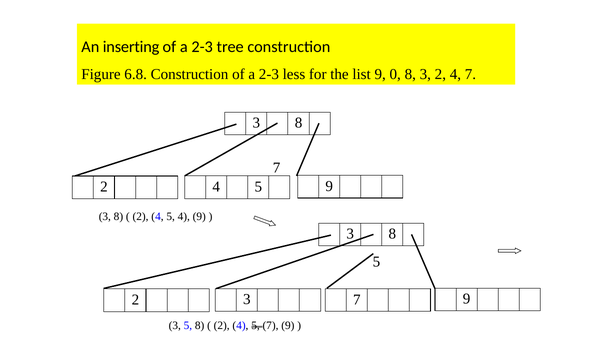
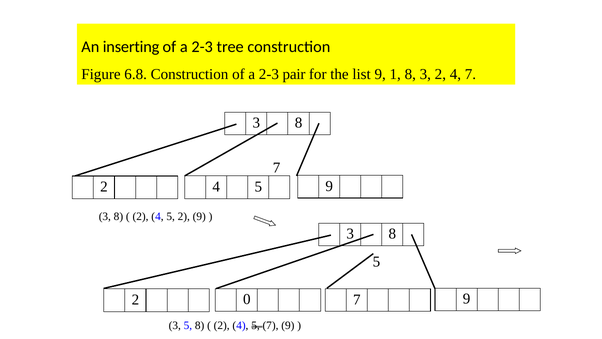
less: less -> pair
0: 0 -> 1
5 4: 4 -> 2
2 3: 3 -> 0
